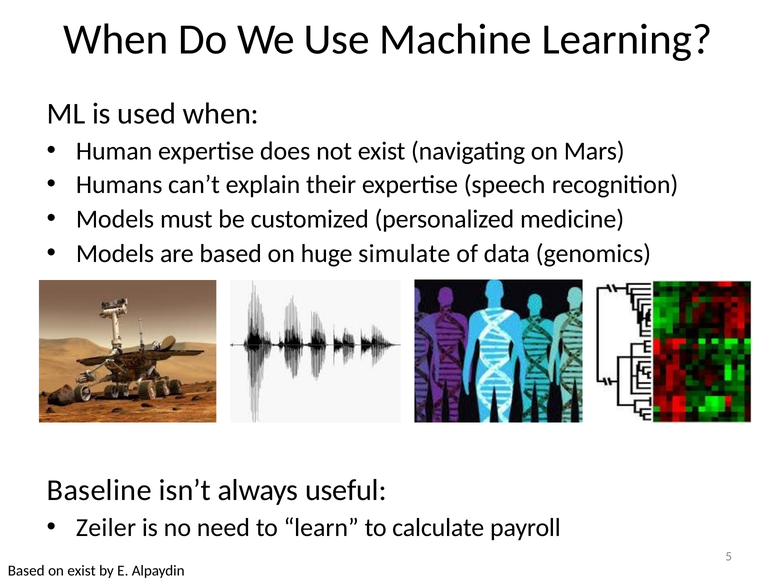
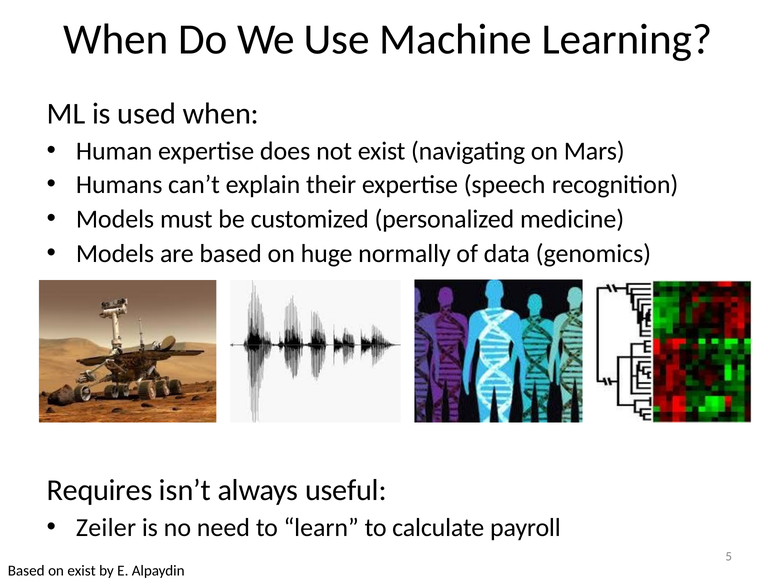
simulate: simulate -> normally
Baseline: Baseline -> Requires
